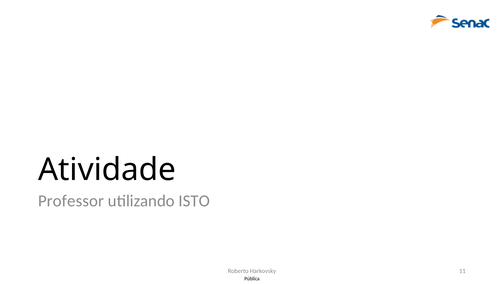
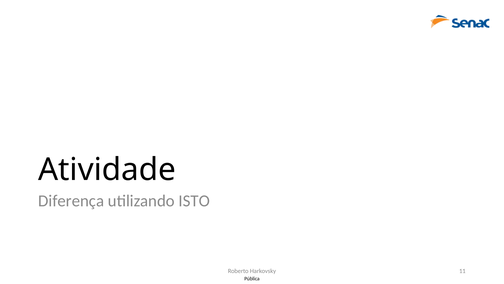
Professor: Professor -> Diferença
